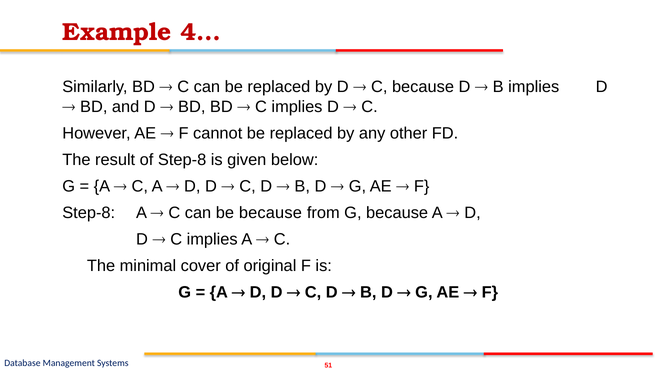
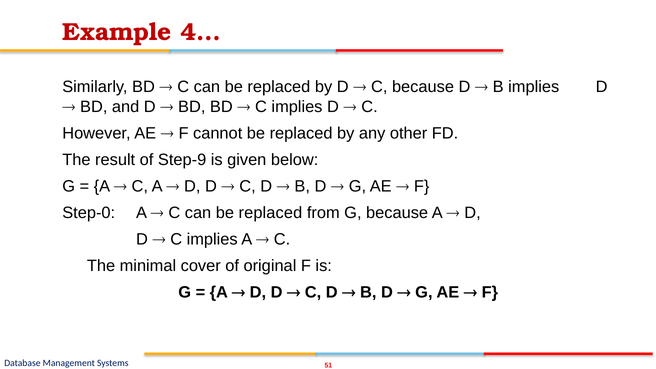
of Step-8: Step-8 -> Step-9
Step-8 at (89, 213): Step-8 -> Step-0
because at (270, 213): because -> replaced
